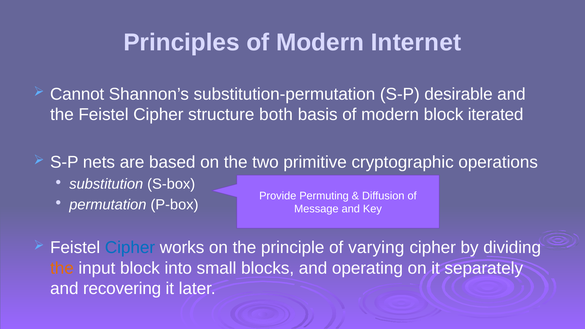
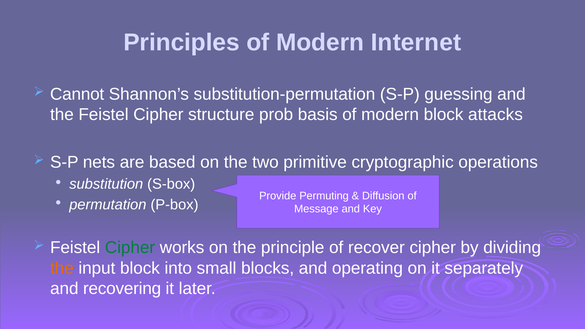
desirable: desirable -> guessing
both: both -> prob
iterated: iterated -> attacks
Cipher at (130, 248) colour: blue -> green
varying: varying -> recover
